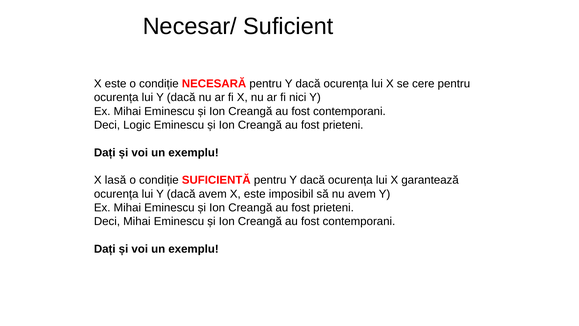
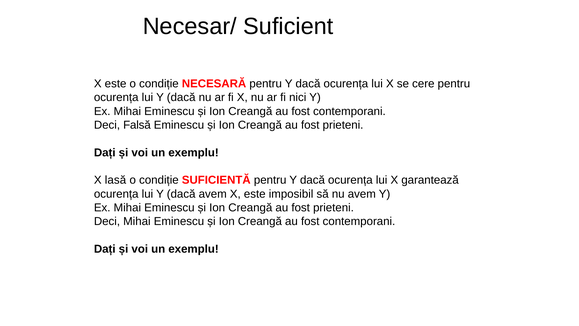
Logic: Logic -> Falsă
